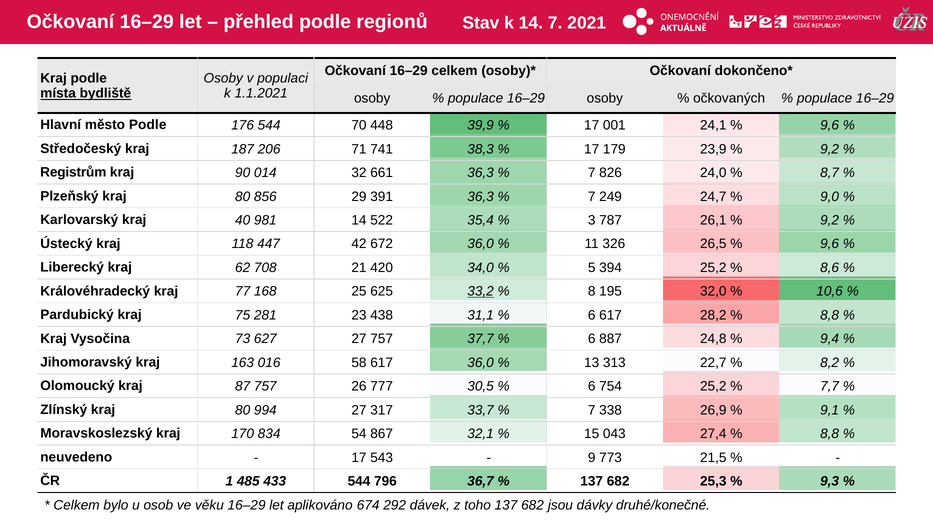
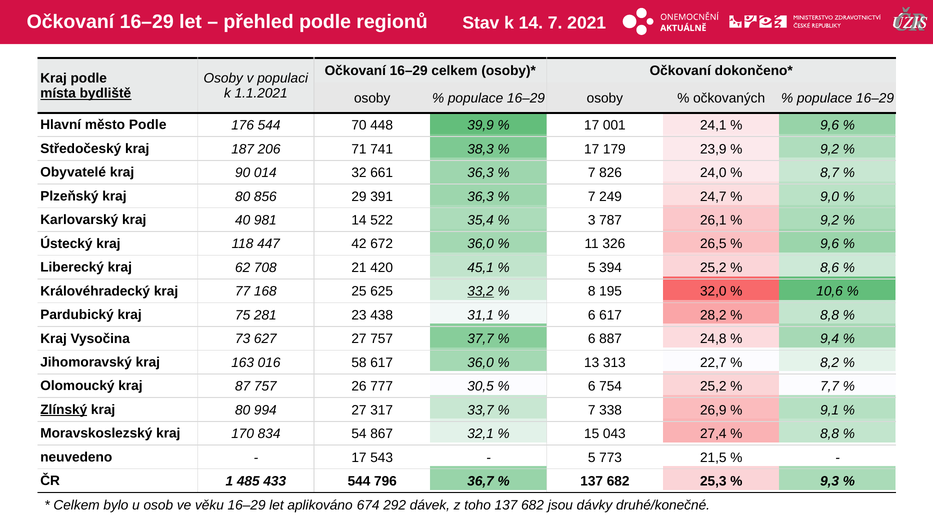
Registrům: Registrům -> Obyvatelé
34,0: 34,0 -> 45,1
Zlínský underline: none -> present
9 at (592, 457): 9 -> 5
